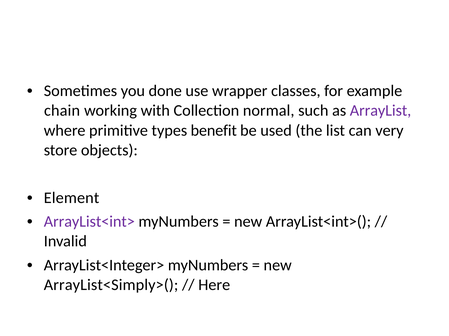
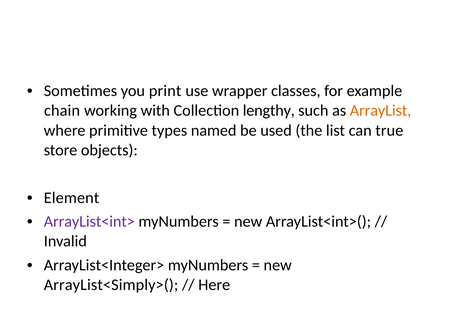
done: done -> print
normal: normal -> lengthy
ArrayList colour: purple -> orange
benefit: benefit -> named
very: very -> true
